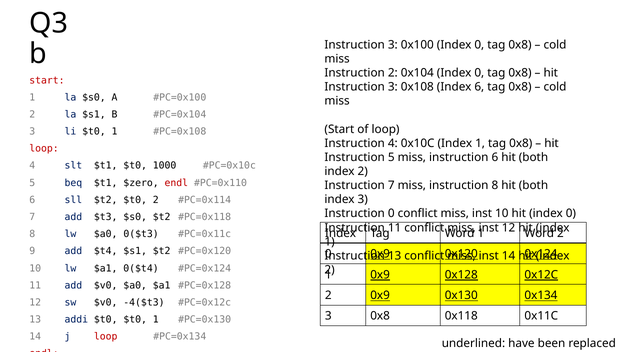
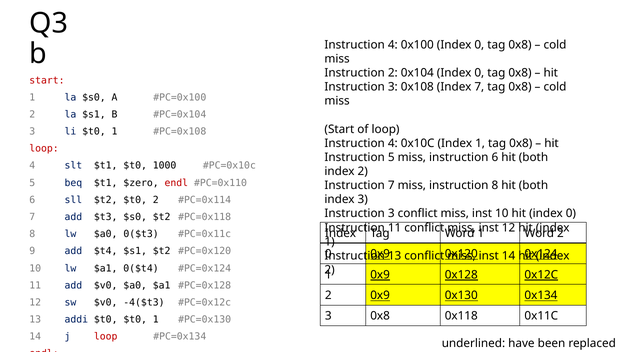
3 at (393, 45): 3 -> 4
Index 6: 6 -> 7
0 at (391, 214): 0 -> 3
